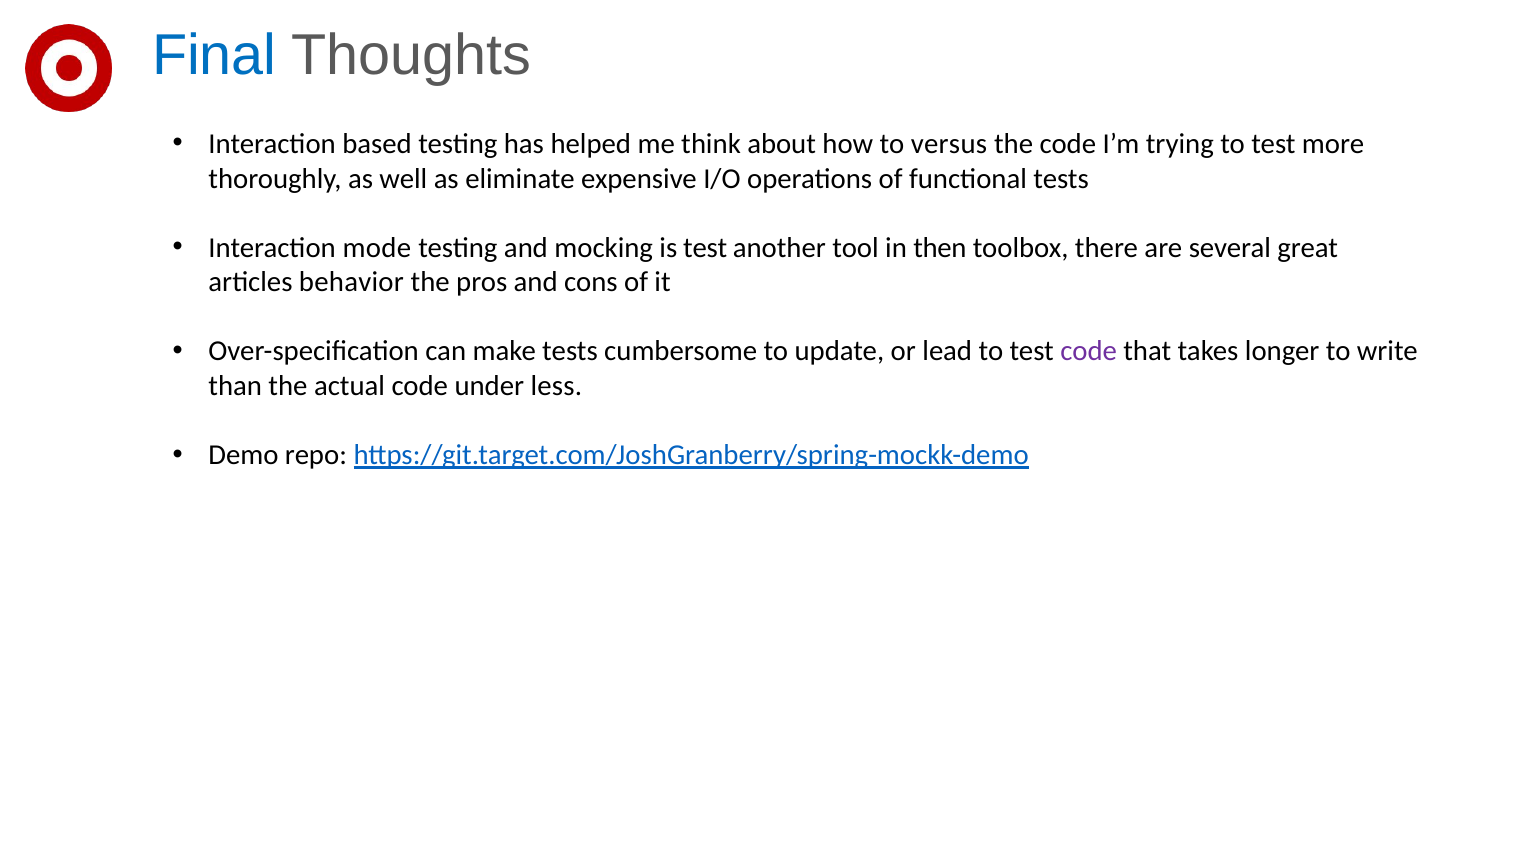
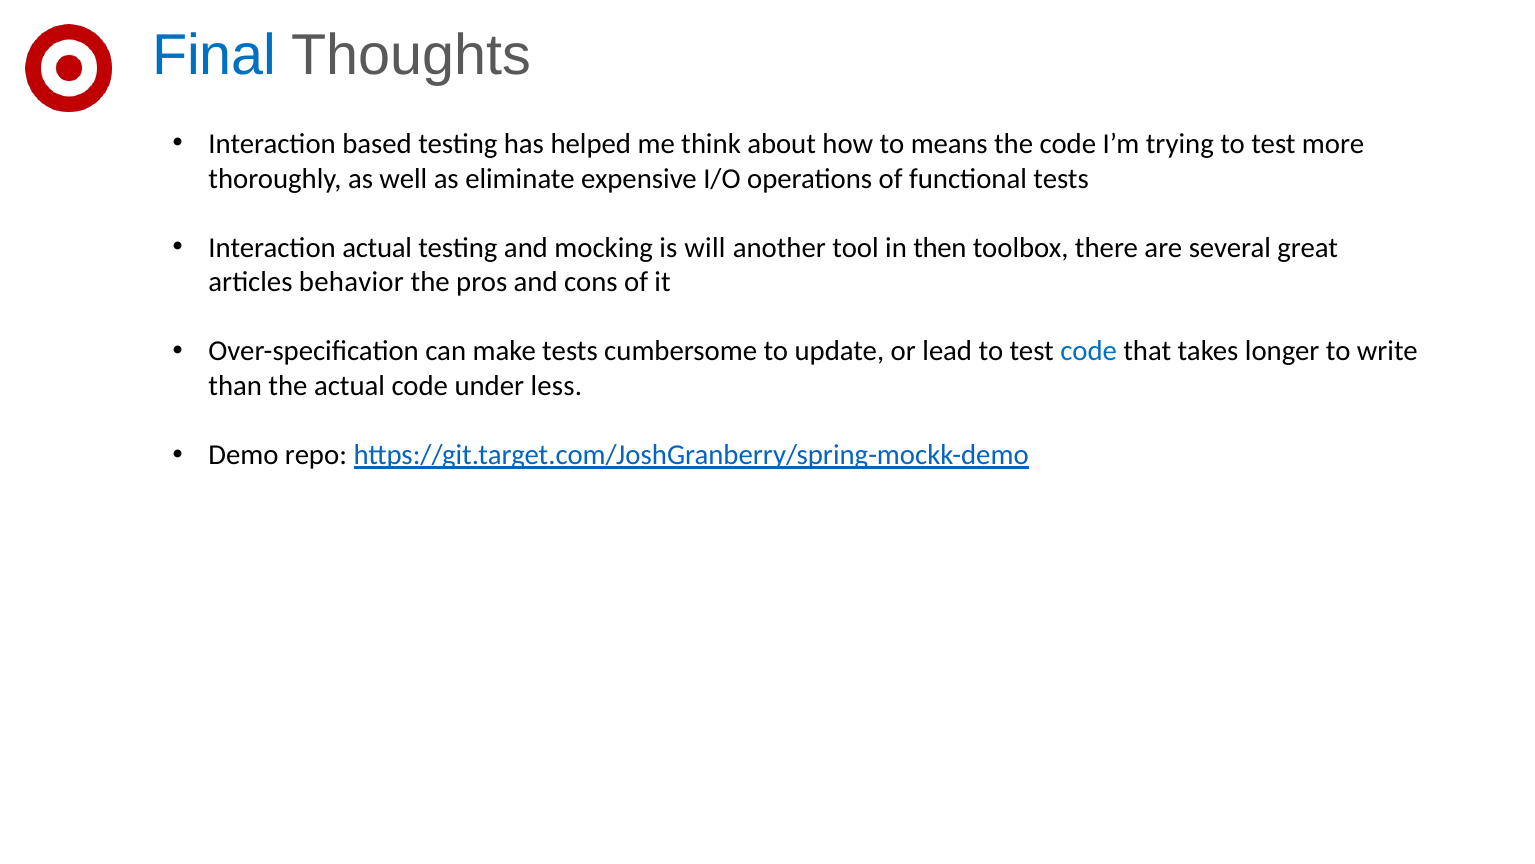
versus: versus -> means
Interaction mode: mode -> actual
is test: test -> will
code at (1089, 351) colour: purple -> blue
